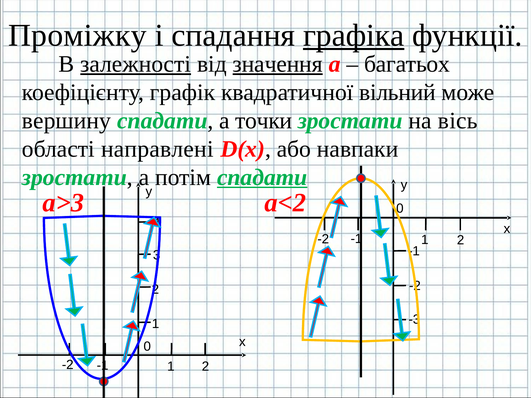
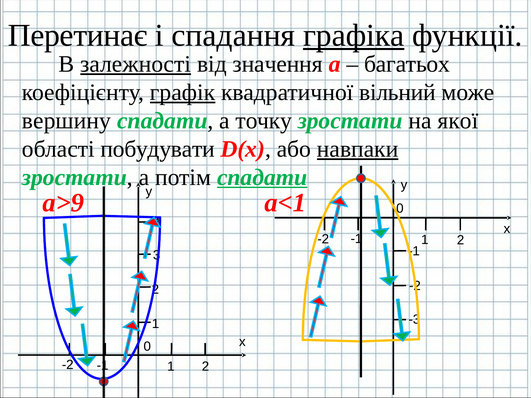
Проміжку: Проміжку -> Перетинає
значення underline: present -> none
графік underline: none -> present
точки: точки -> точку
вісь: вісь -> якої
направлені: направлені -> побудувати
навпаки underline: none -> present
а>3: а>3 -> а>9
а<2: а<2 -> а<1
